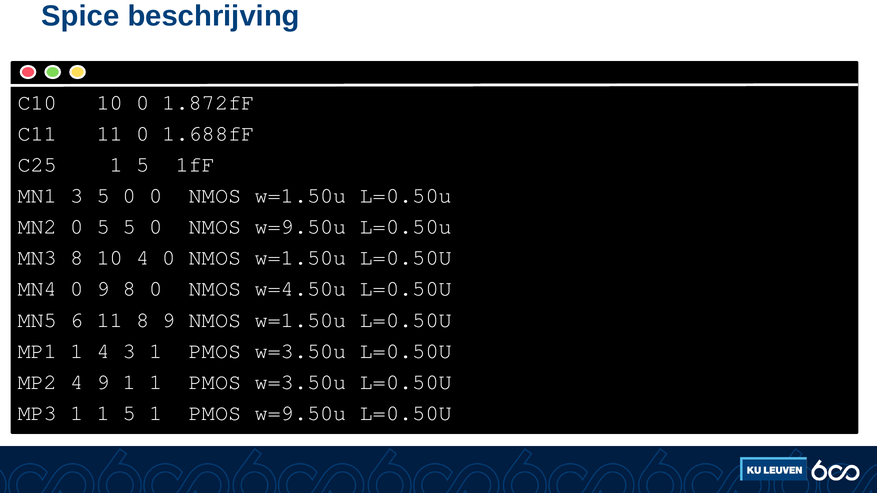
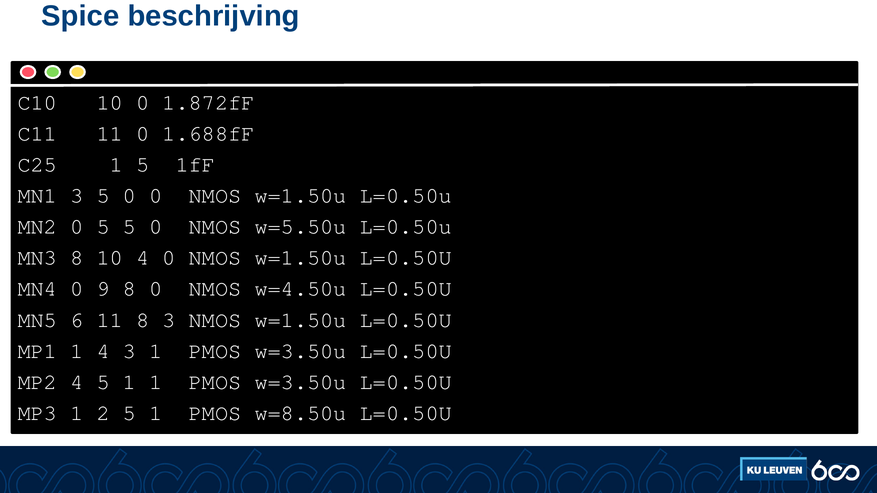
NMOS w=9.50u: w=9.50u -> w=5.50u
8 9: 9 -> 3
4 9: 9 -> 5
MP3 1 1: 1 -> 2
PMOS w=9.50u: w=9.50u -> w=8.50u
